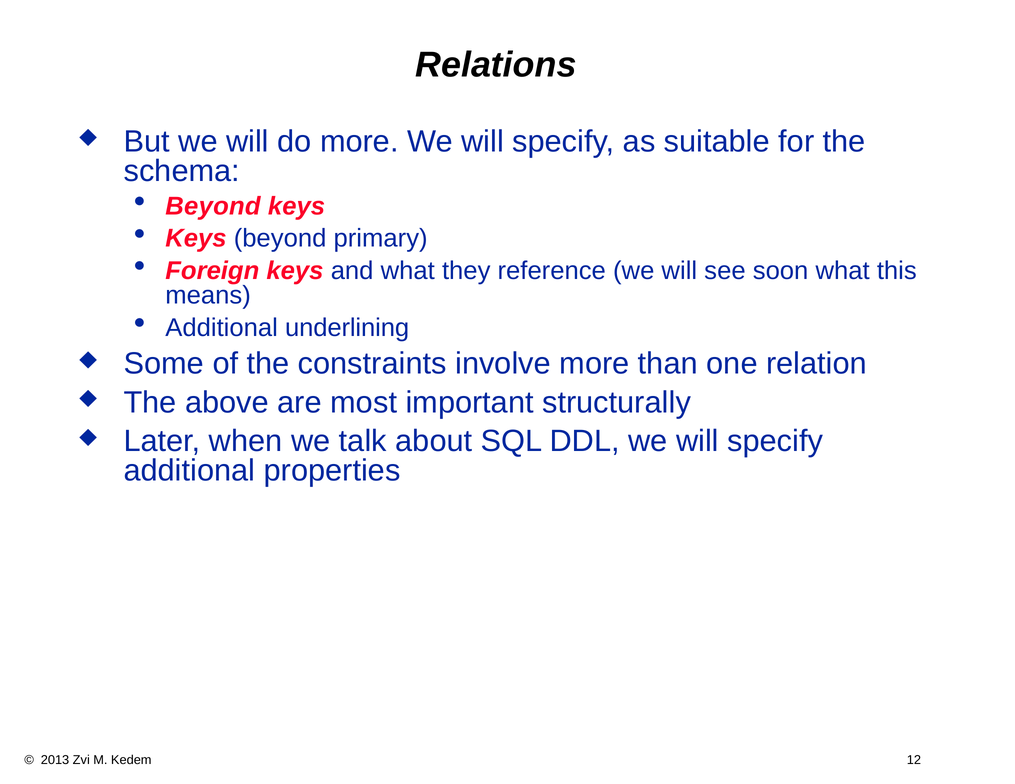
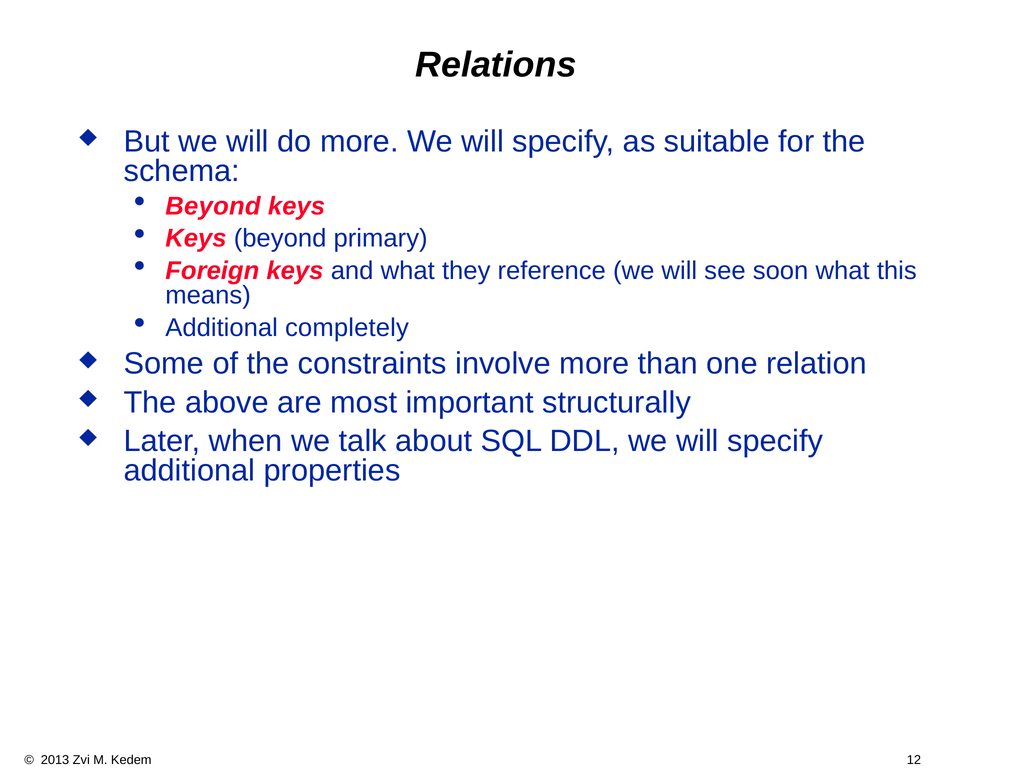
underlining: underlining -> completely
